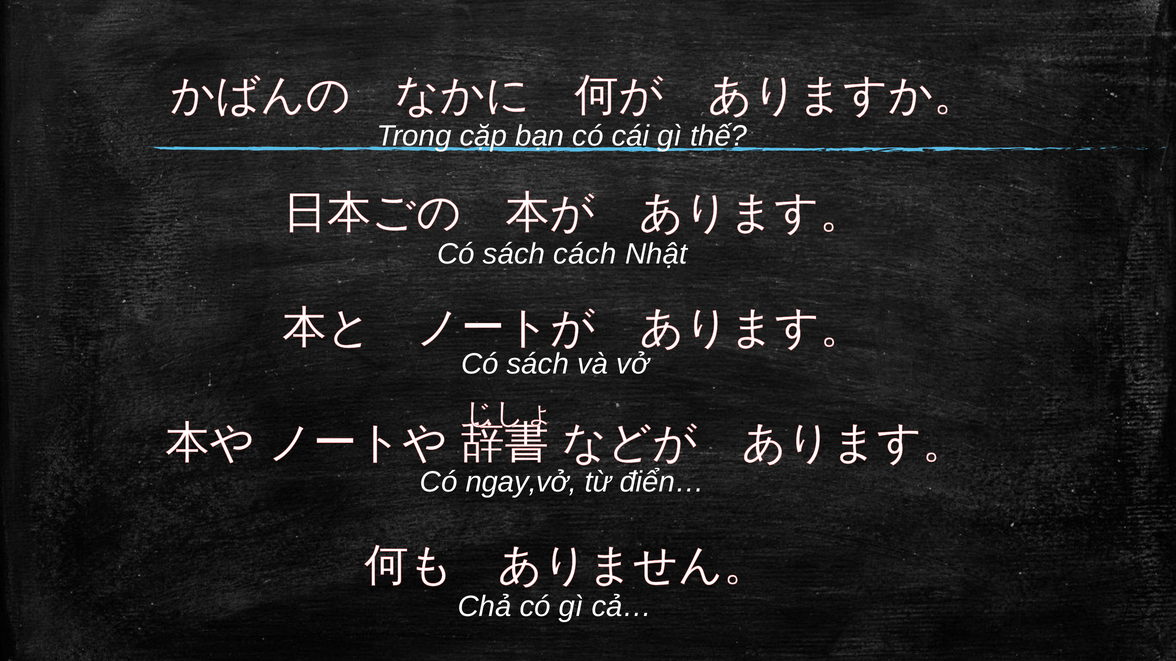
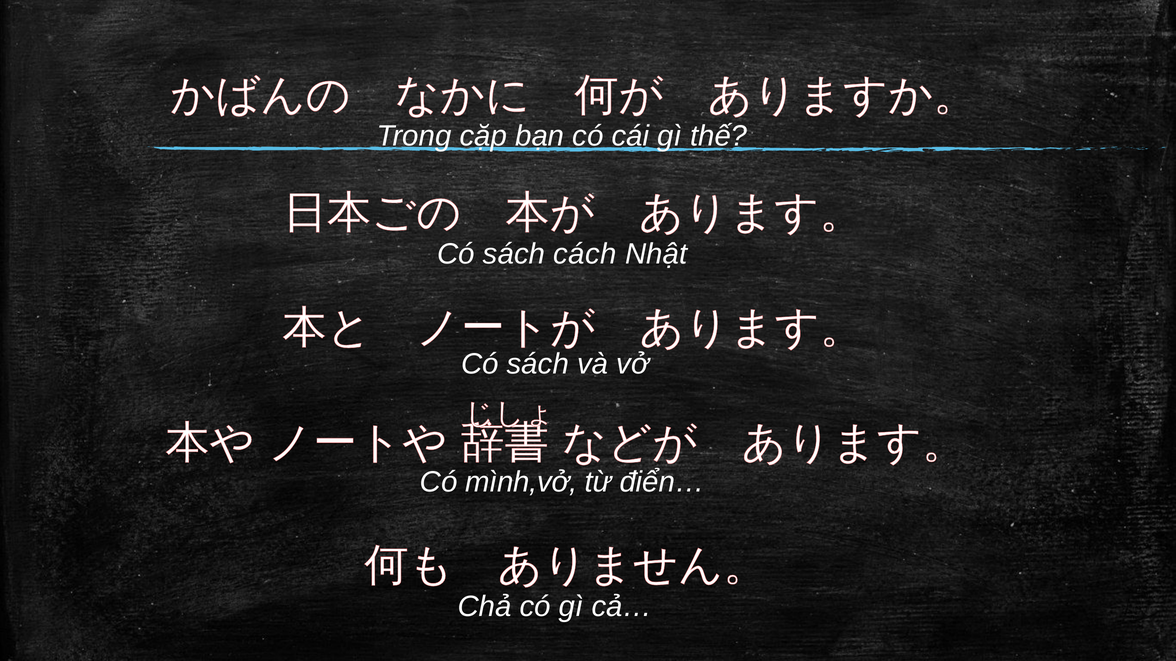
ngay,vở: ngay,vở -> mình,vở
